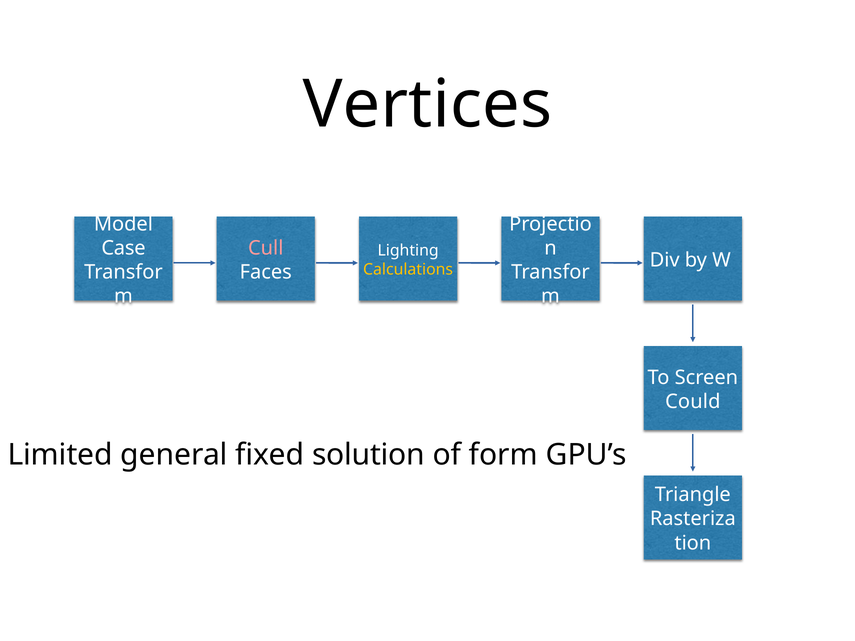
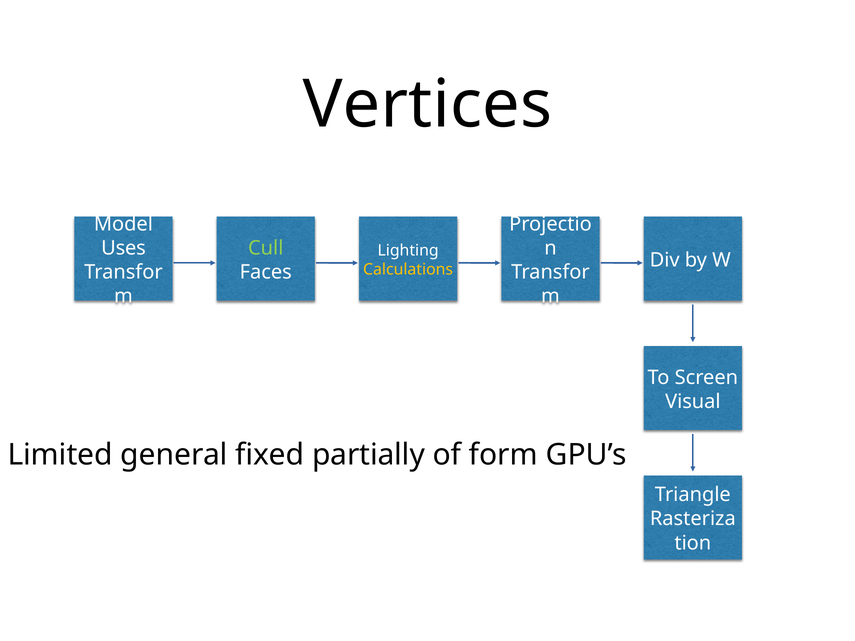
Case: Case -> Uses
Cull colour: pink -> light green
Could: Could -> Visual
solution: solution -> partially
